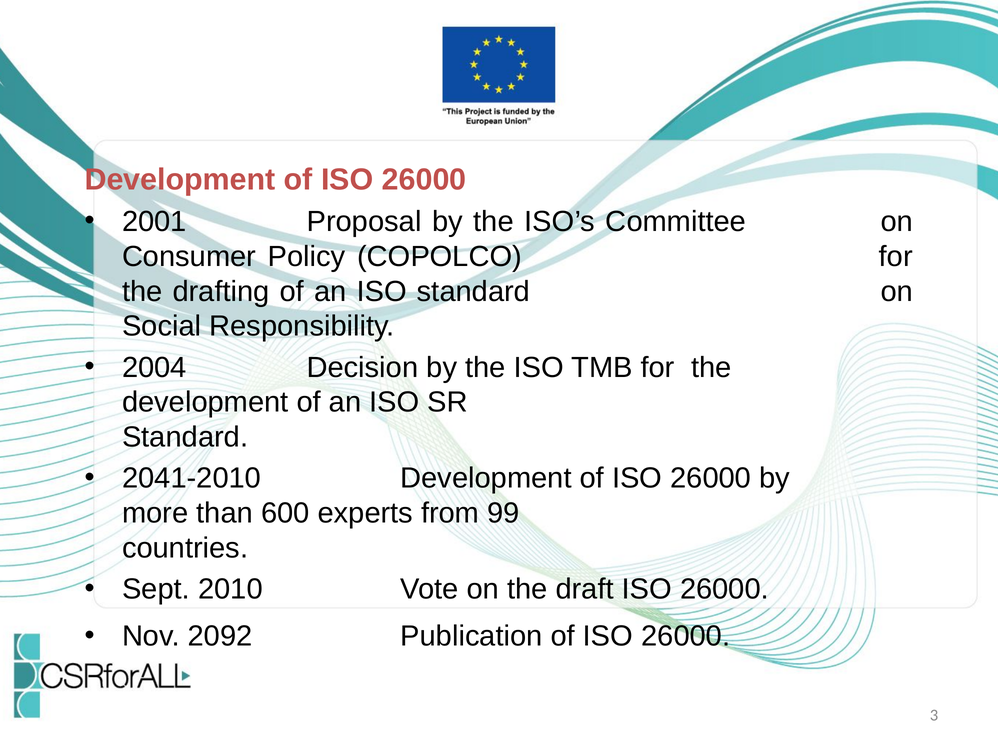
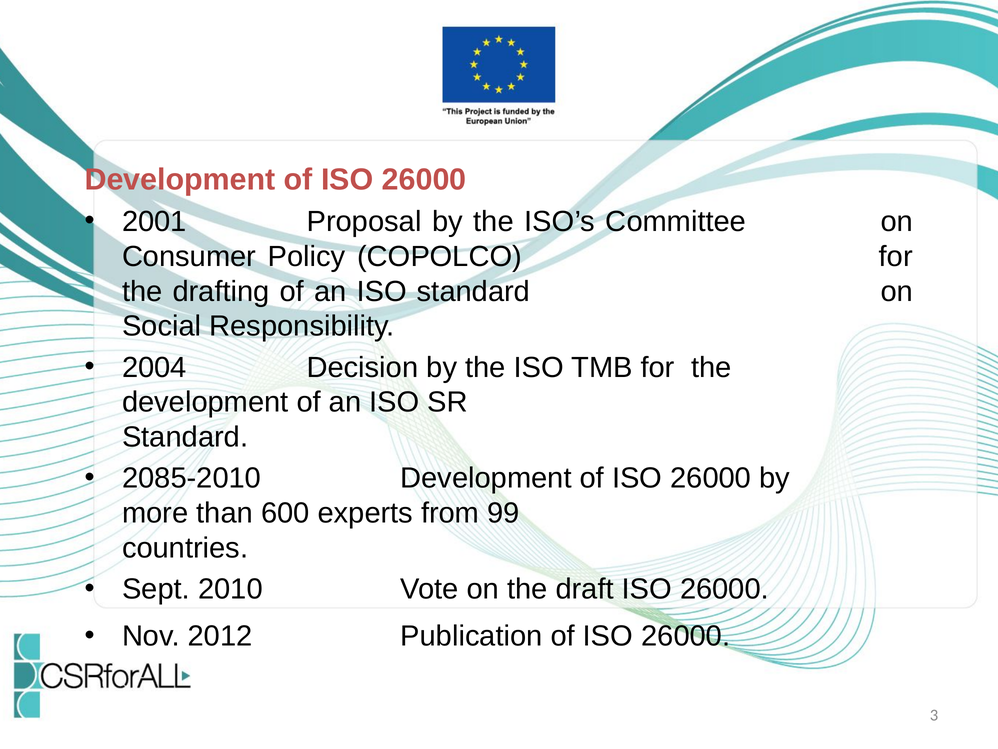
2041-2010: 2041-2010 -> 2085-2010
2092: 2092 -> 2012
